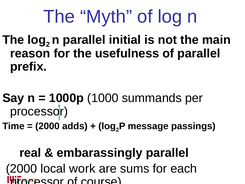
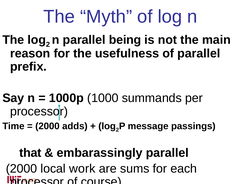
initial: initial -> being
real: real -> that
